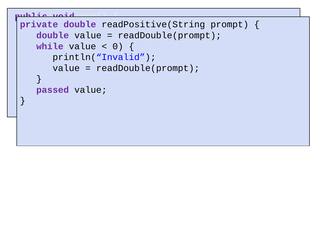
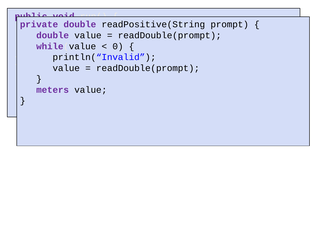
passed: passed -> meters
